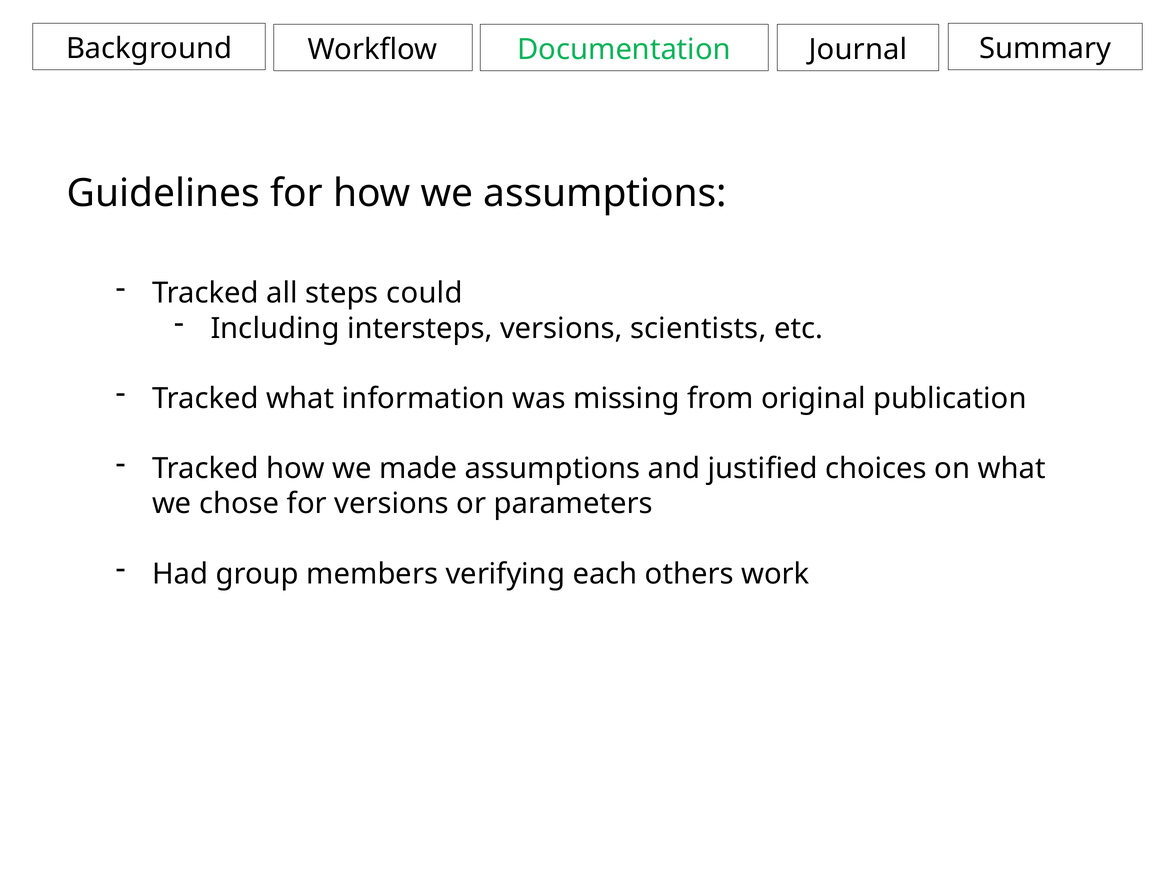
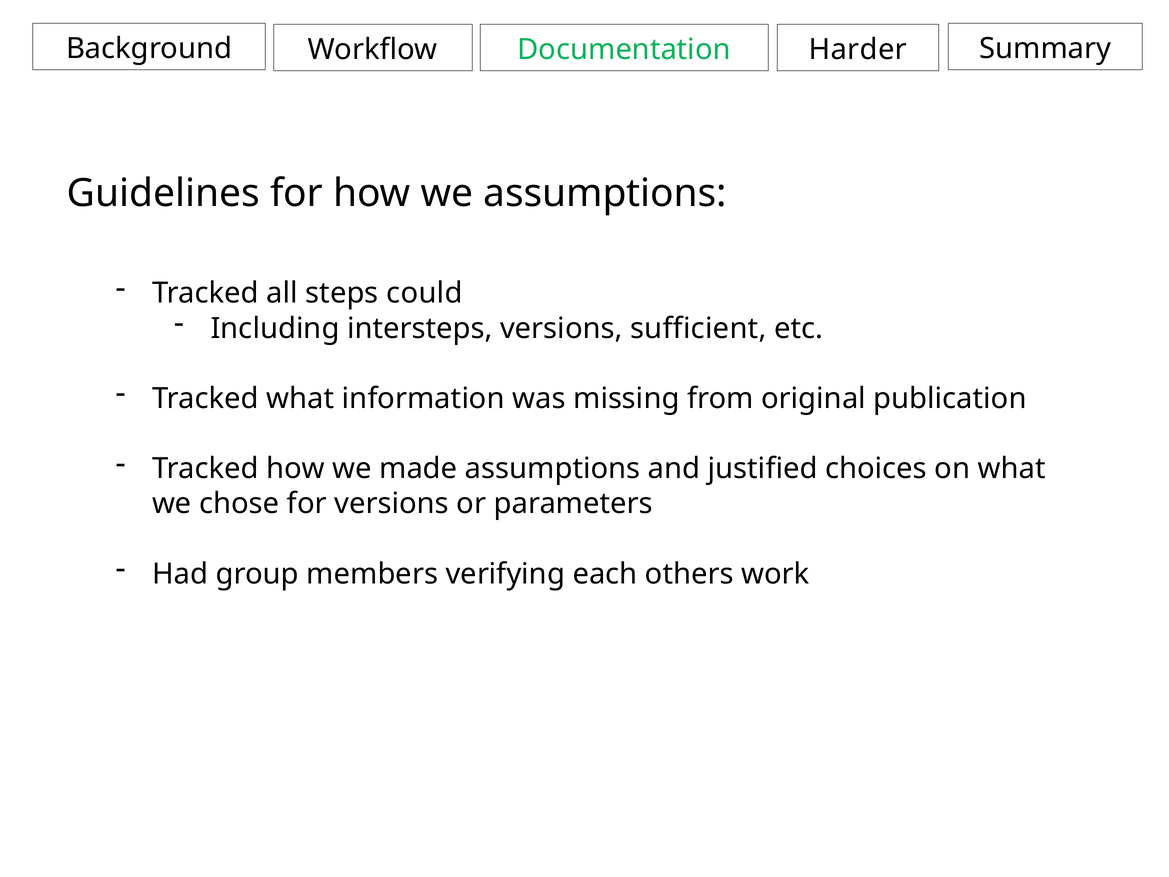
Journal: Journal -> Harder
scientists: scientists -> sufficient
